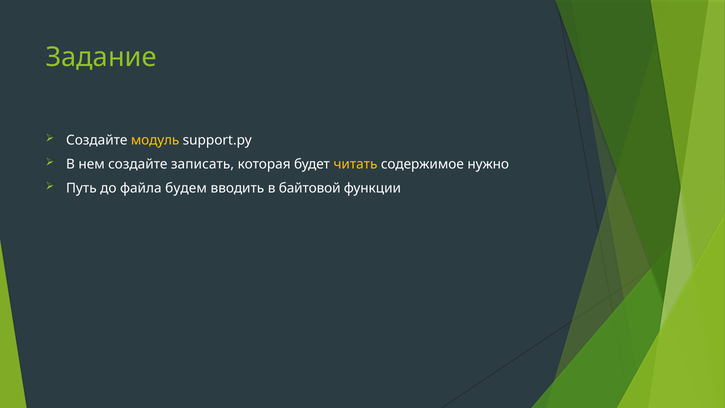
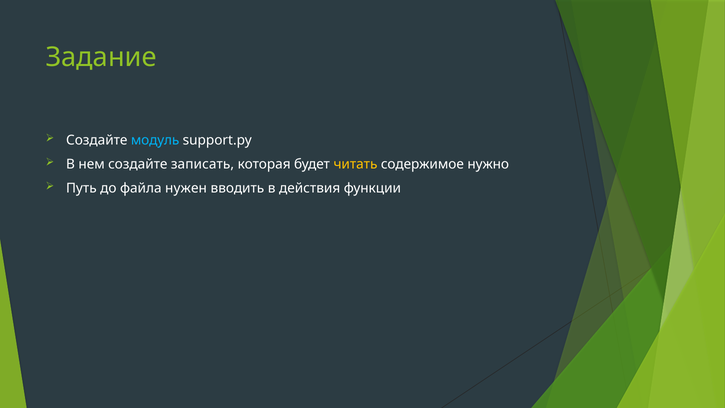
модуль colour: yellow -> light blue
будем: будем -> нужен
байтовой: байтовой -> действия
